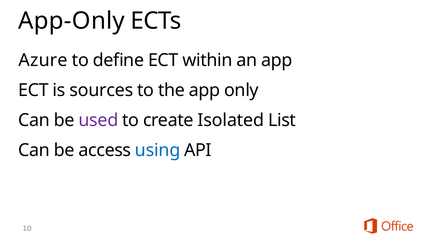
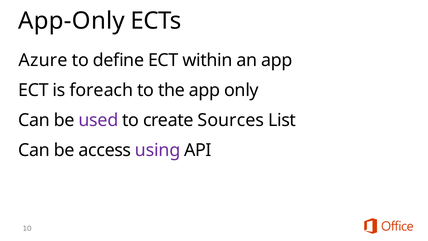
sources: sources -> foreach
Isolated: Isolated -> Sources
using colour: blue -> purple
